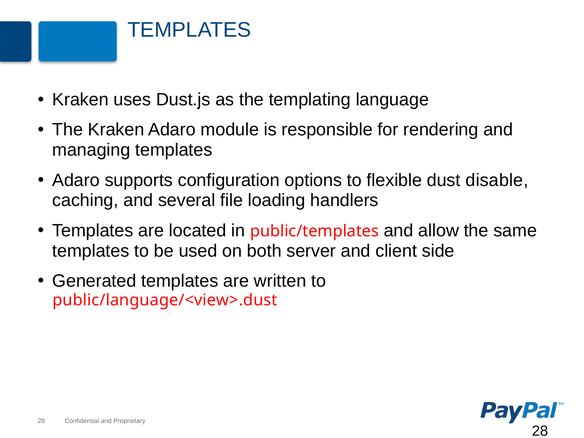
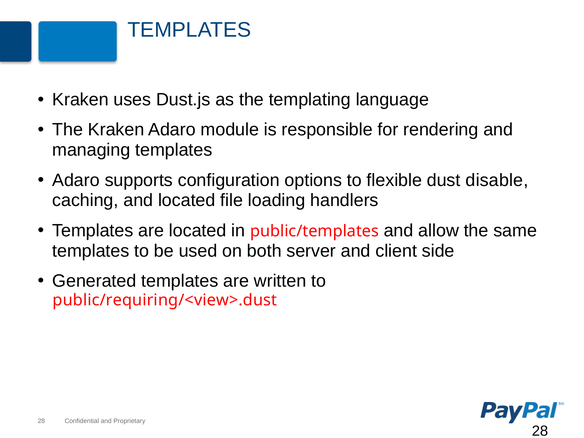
and several: several -> located
public/language/<view>.dust: public/language/<view>.dust -> public/requiring/<view>.dust
